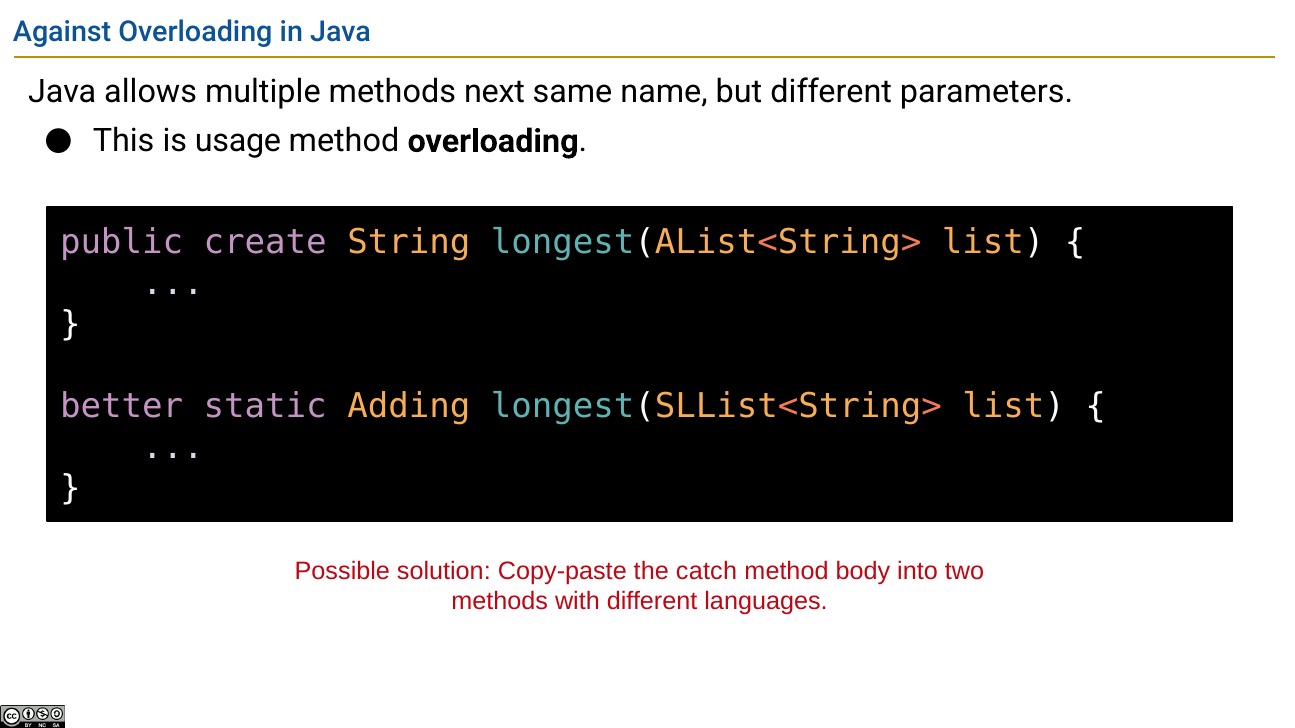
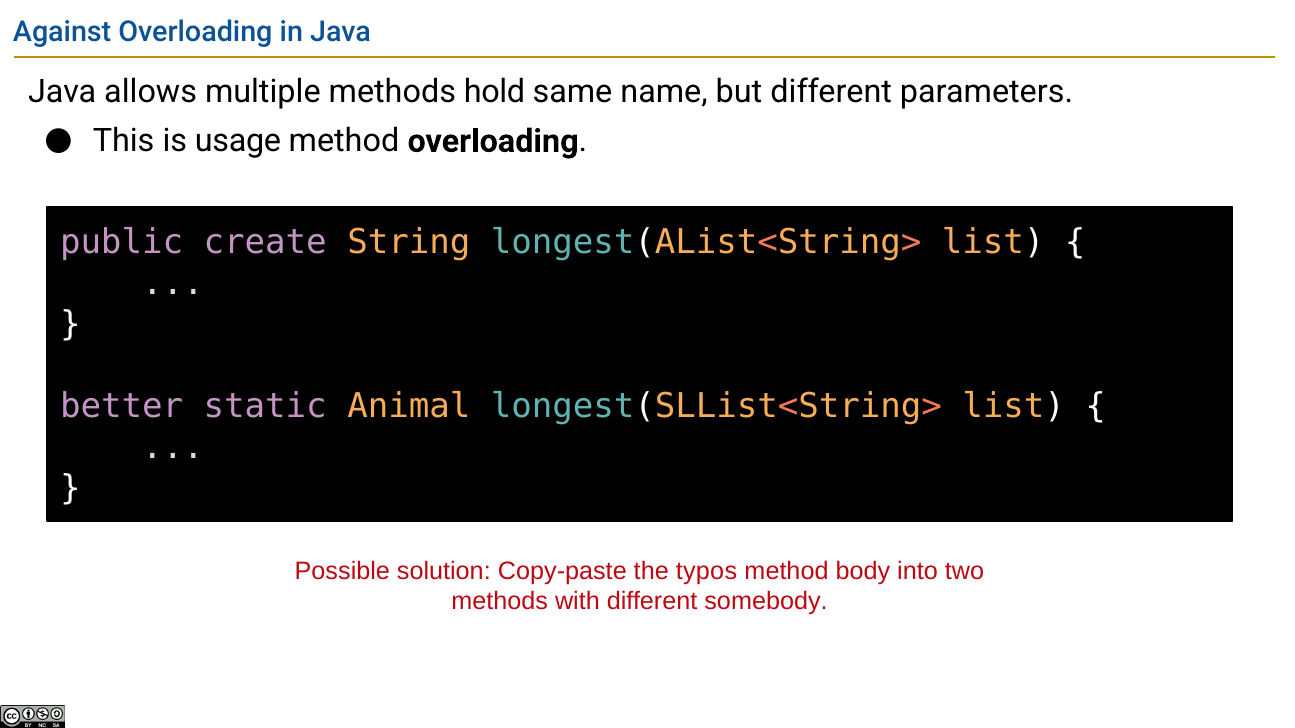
next: next -> hold
Adding: Adding -> Animal
catch: catch -> typos
languages: languages -> somebody
